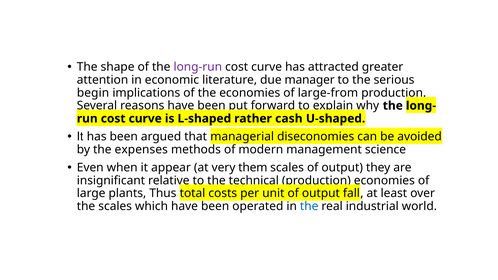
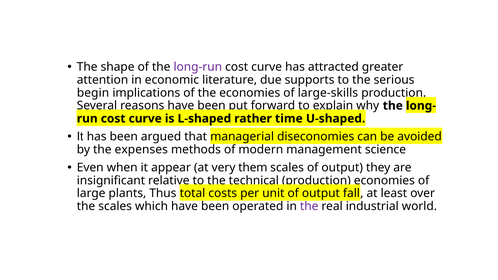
manager: manager -> supports
large-from: large-from -> large-skills
cash: cash -> time
the at (309, 206) colour: blue -> purple
